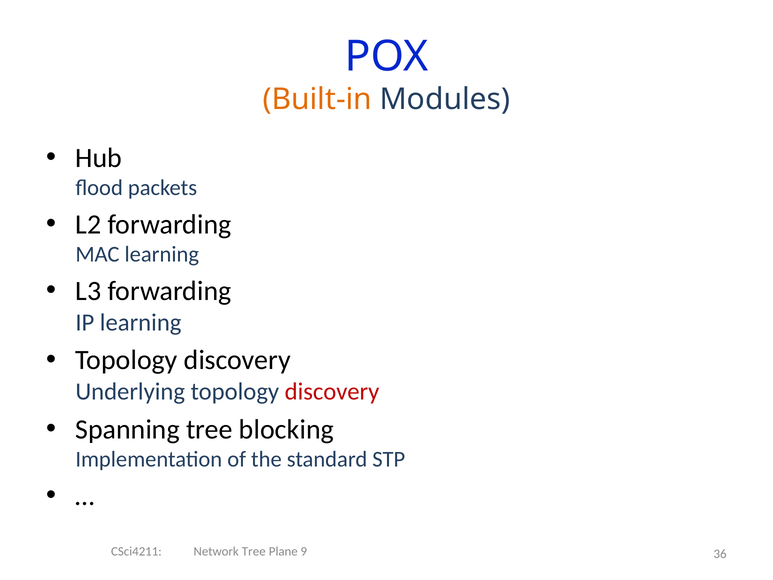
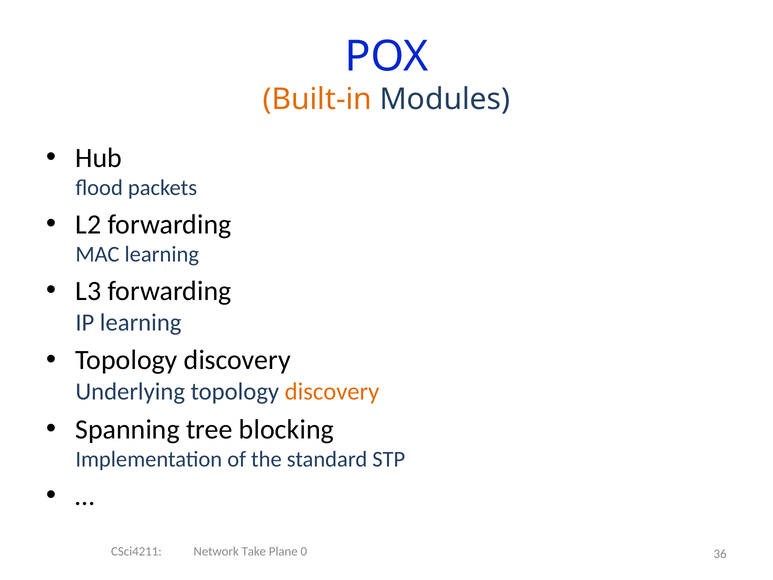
discovery at (332, 391) colour: red -> orange
Network Tree: Tree -> Take
9: 9 -> 0
